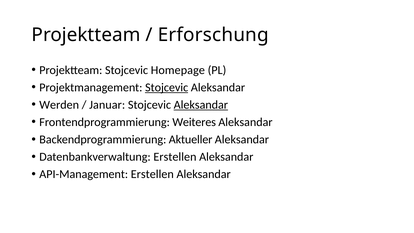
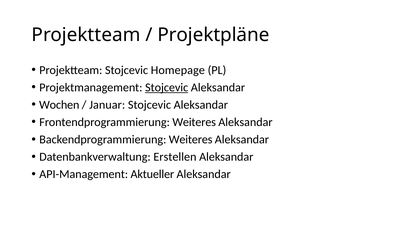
Erforschung: Erforschung -> Projektpläne
Werden: Werden -> Wochen
Aleksandar at (201, 105) underline: present -> none
Backendprogrammierung Aktueller: Aktueller -> Weiteres
API-Management Erstellen: Erstellen -> Aktueller
